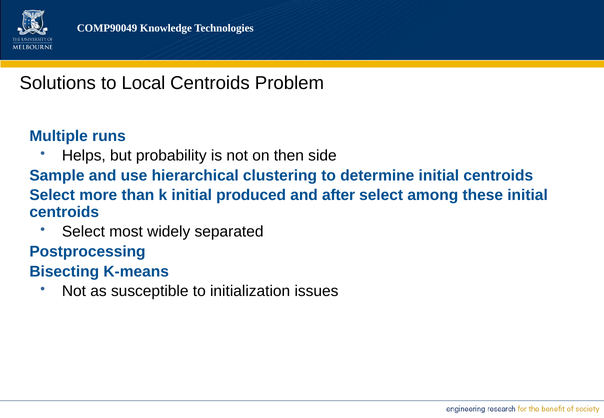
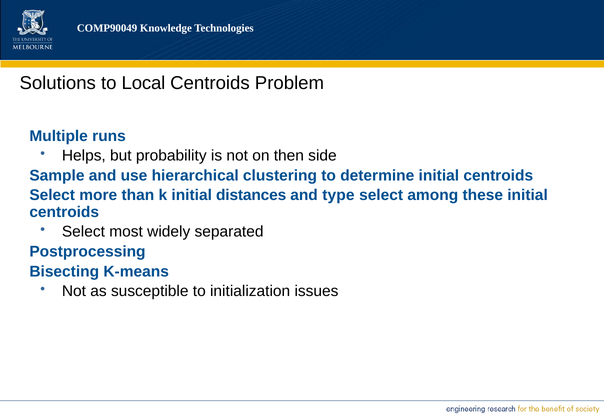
produced: produced -> distances
after: after -> type
